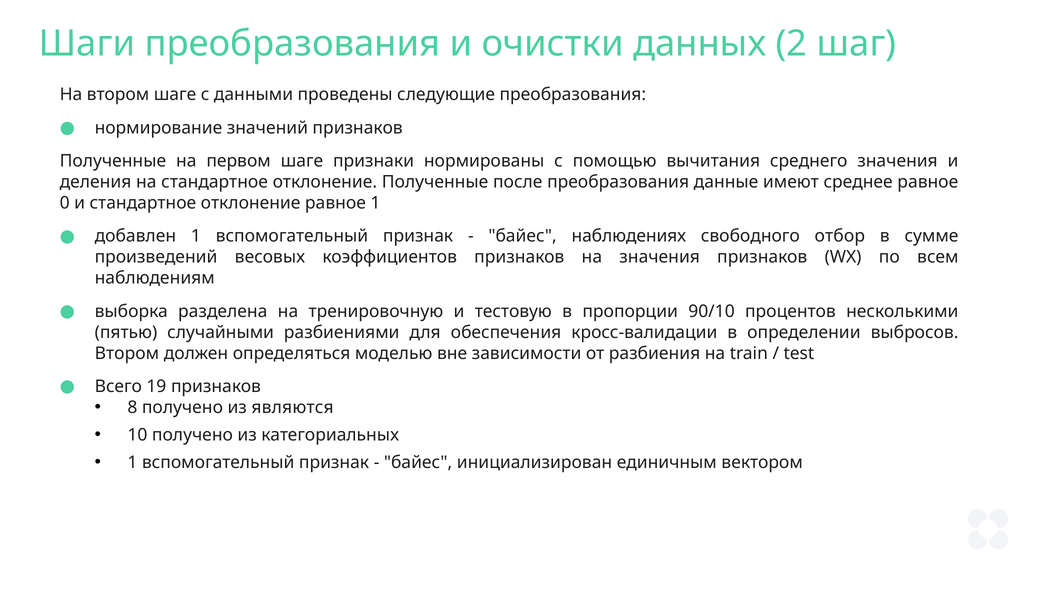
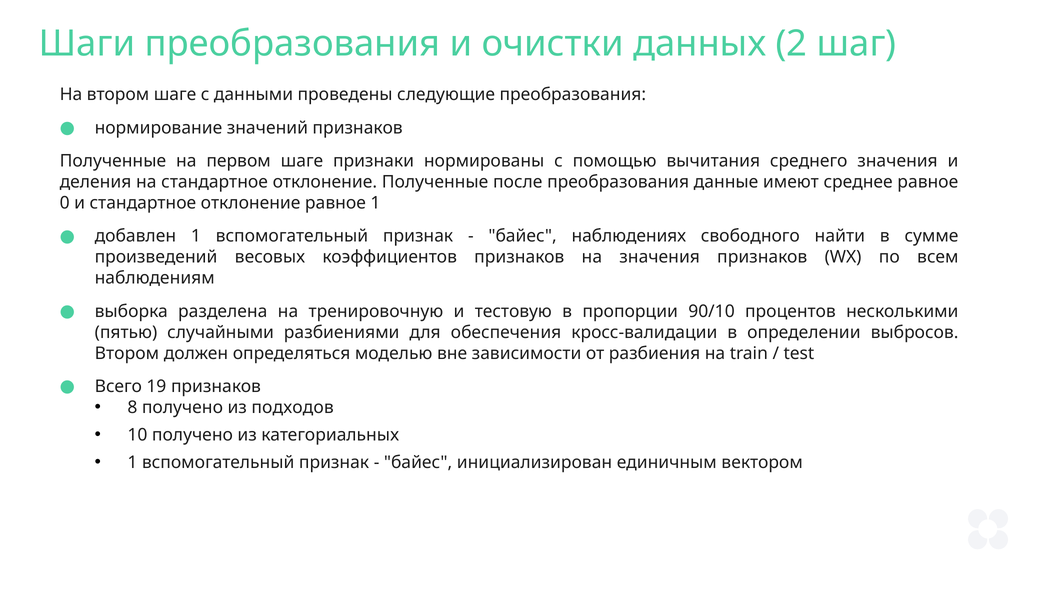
отбор: отбор -> найти
являются: являются -> подходов
